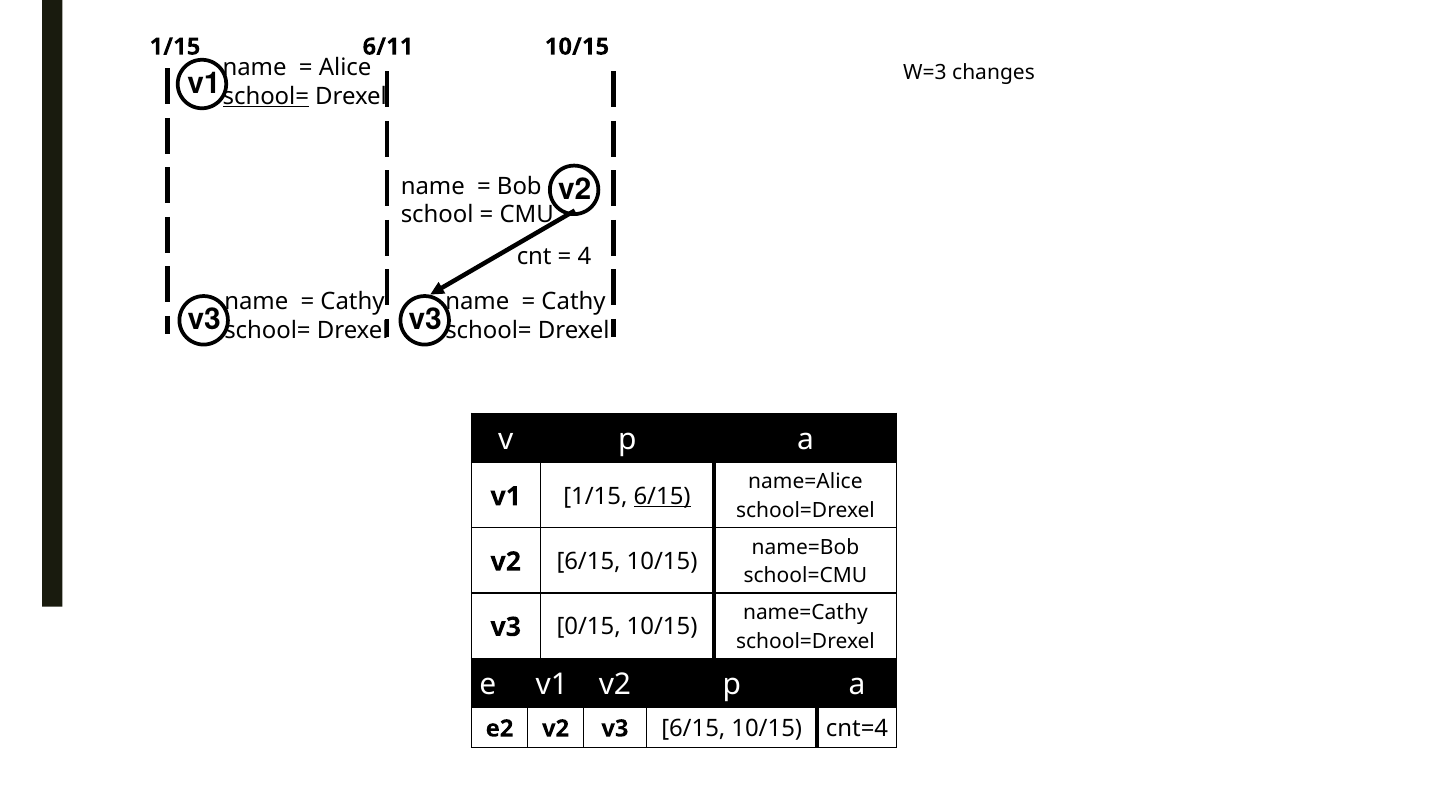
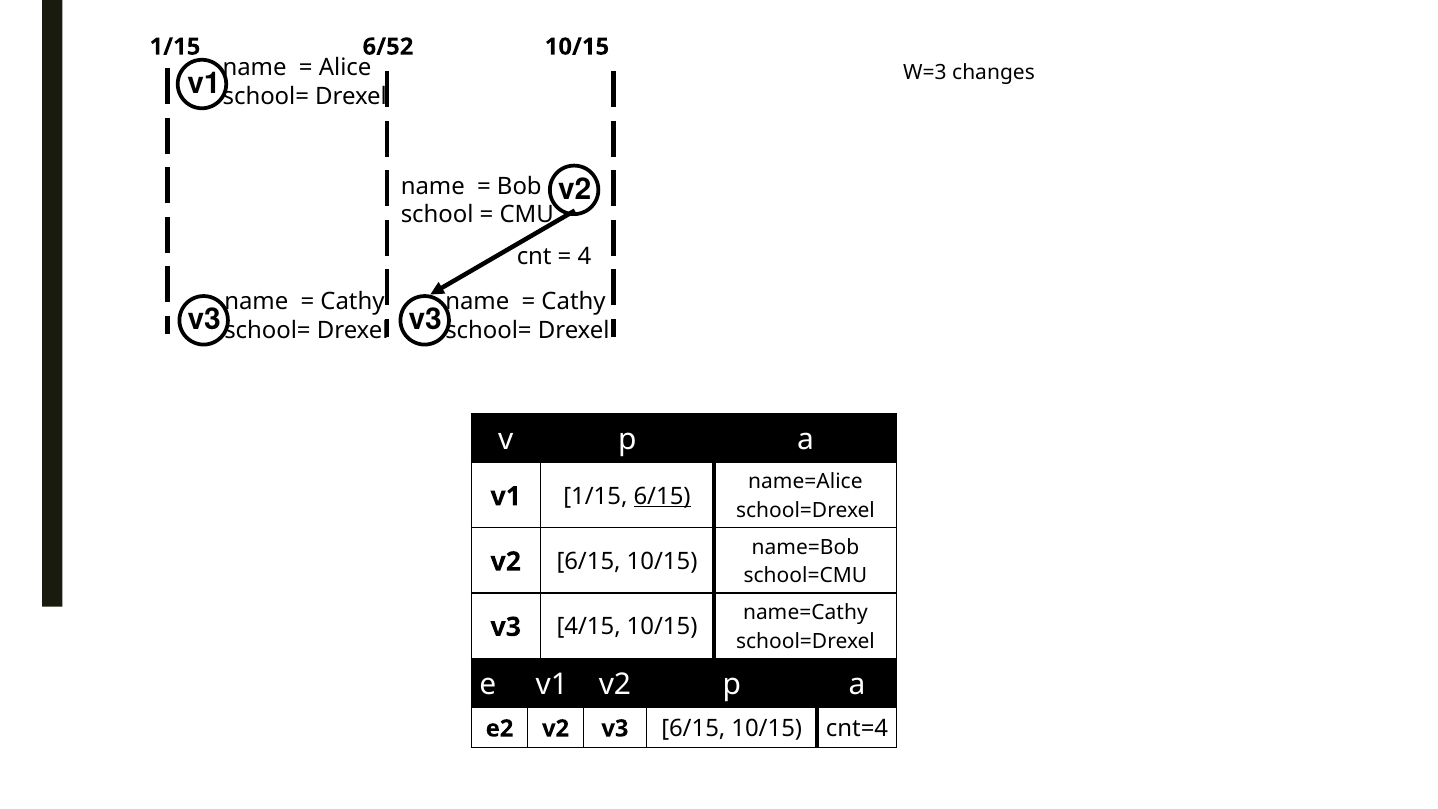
6/11: 6/11 -> 6/52
school= at (266, 96) underline: present -> none
0/15: 0/15 -> 4/15
